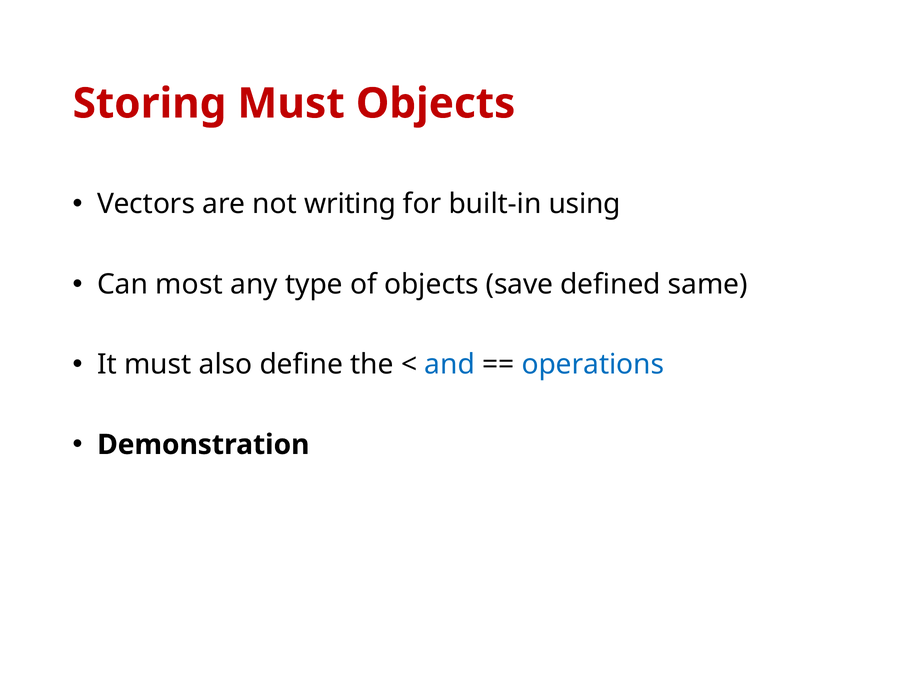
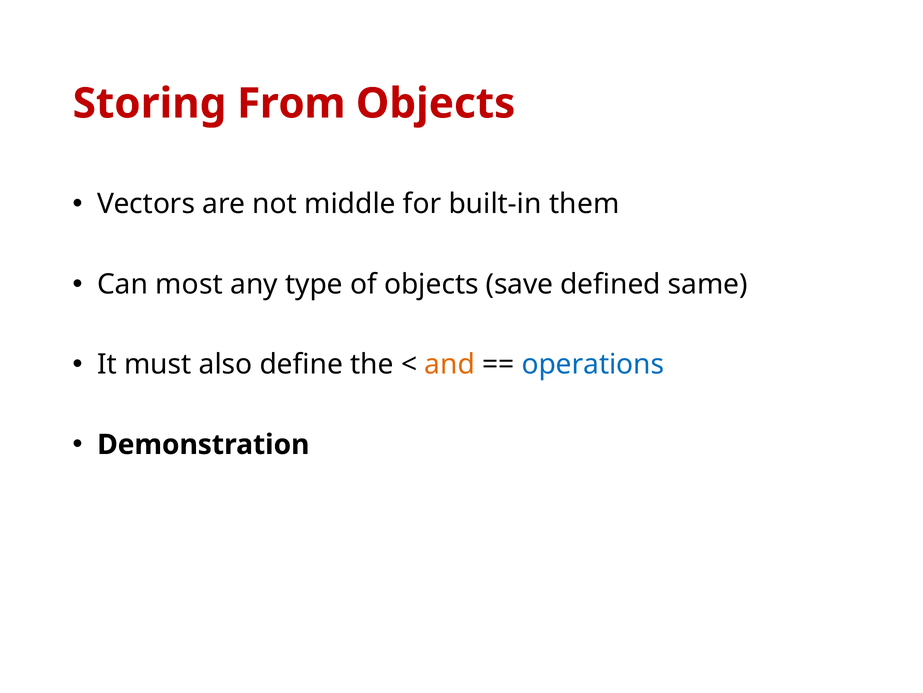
Storing Must: Must -> From
writing: writing -> middle
using: using -> them
and colour: blue -> orange
